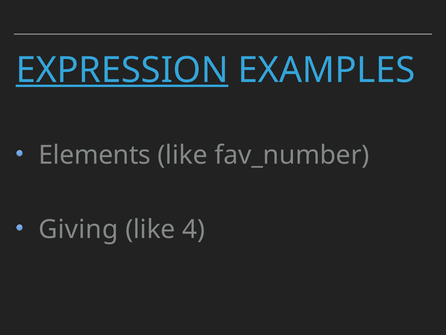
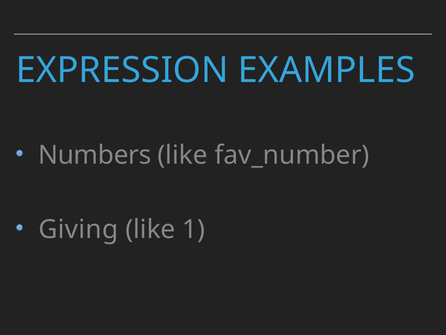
EXPRESSION underline: present -> none
Elements: Elements -> Numbers
4: 4 -> 1
